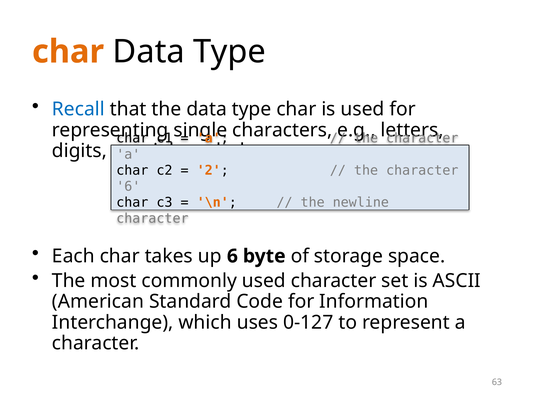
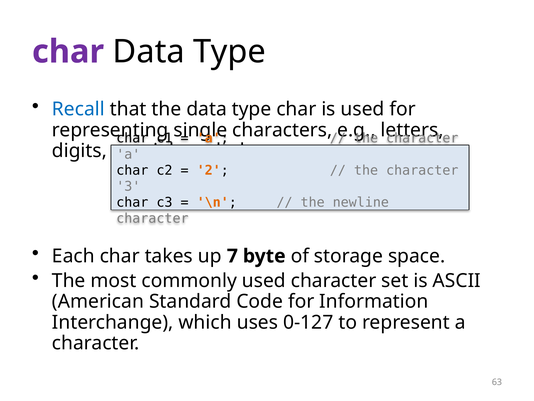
char at (68, 52) colour: orange -> purple
6 at (128, 186): 6 -> 3
up 6: 6 -> 7
